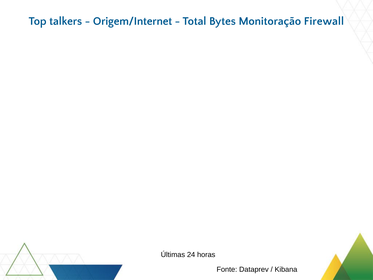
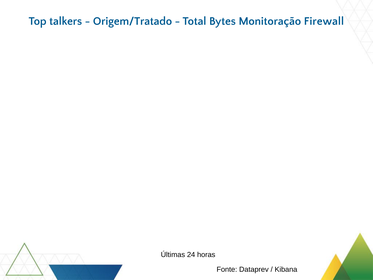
Origem/Internet: Origem/Internet -> Origem/Tratado
